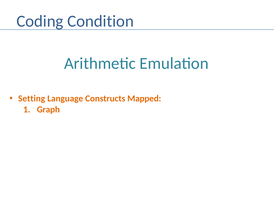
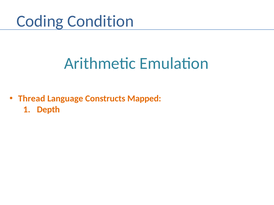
Setting: Setting -> Thread
Graph: Graph -> Depth
